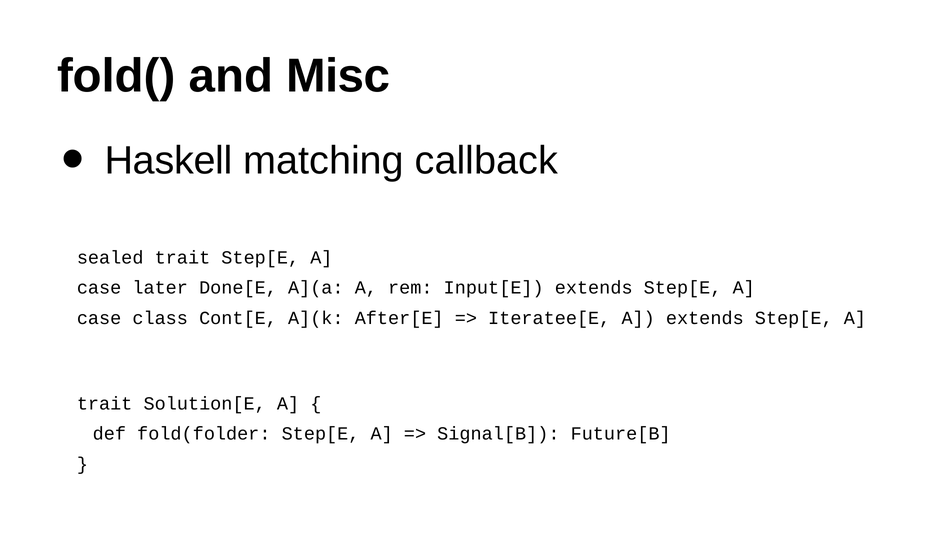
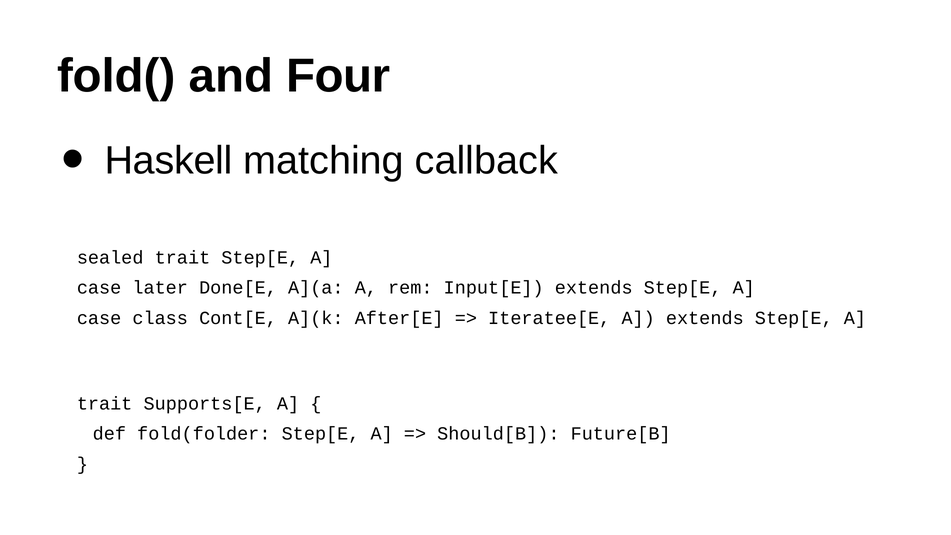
Misc: Misc -> Four
Solution[E: Solution[E -> Supports[E
Signal[B: Signal[B -> Should[B
